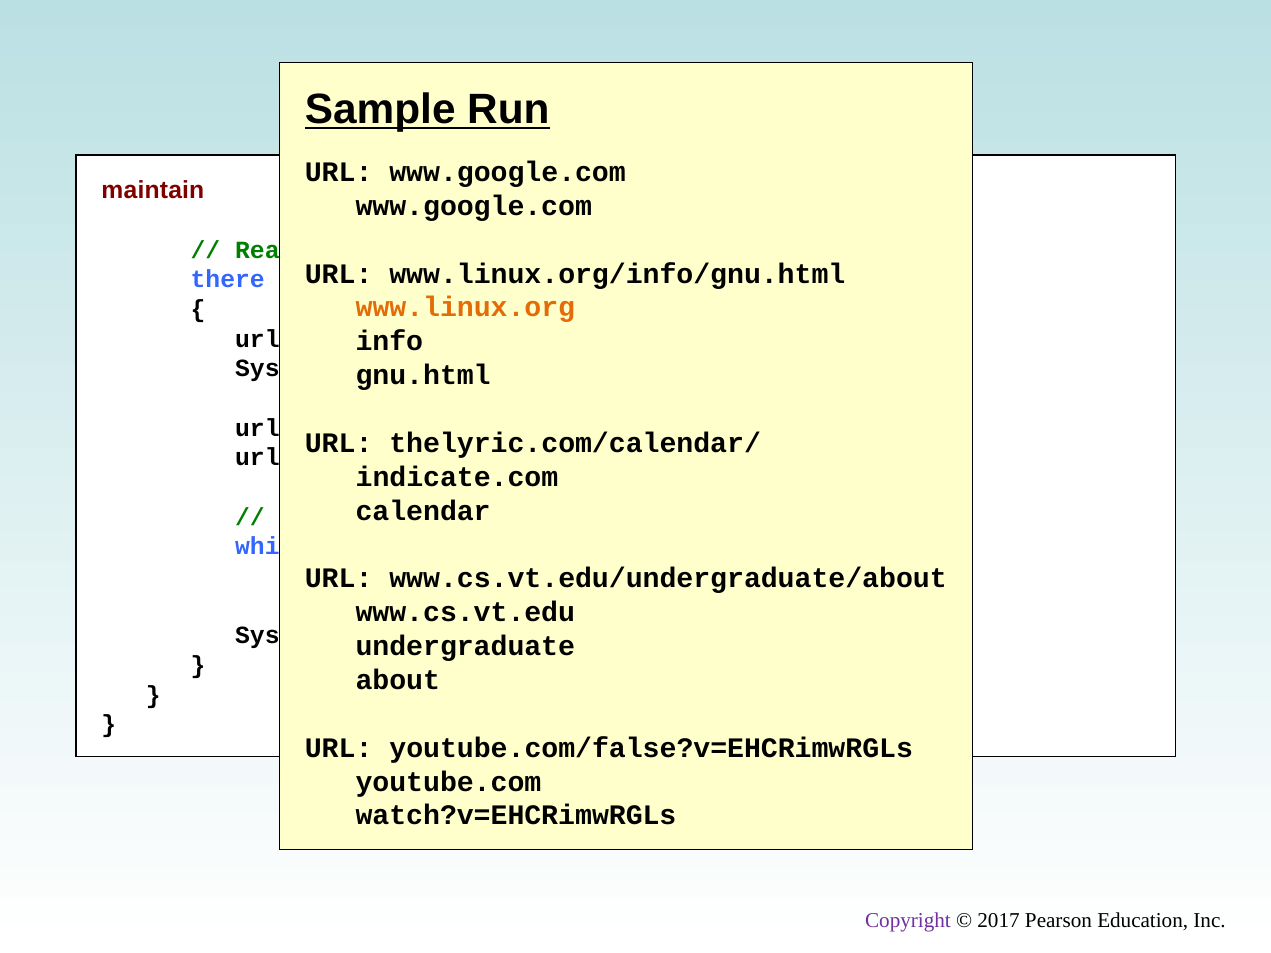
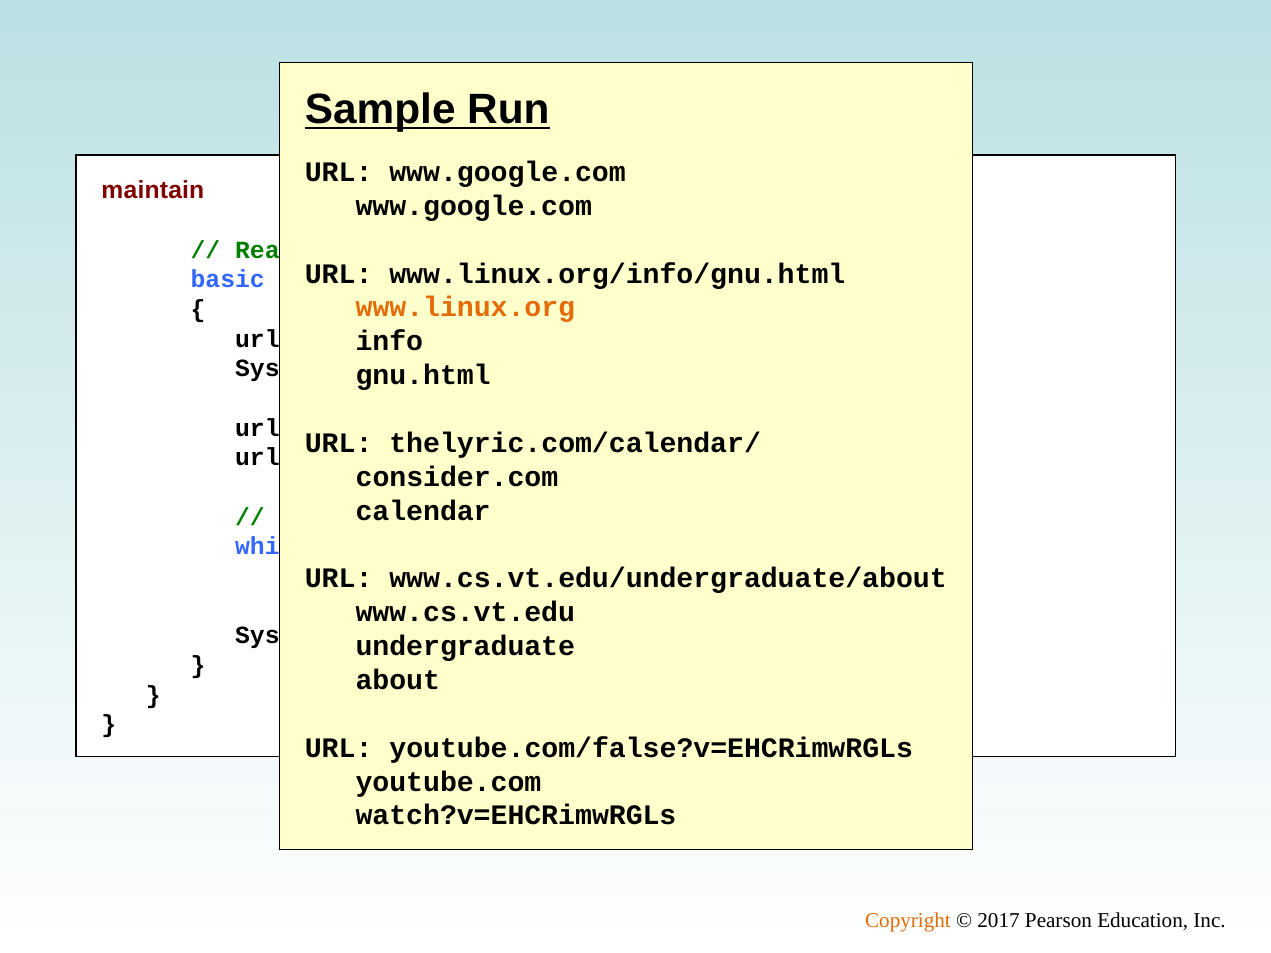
there: there -> basic
indicate.com: indicate.com -> consider.com
Copyright colour: purple -> orange
